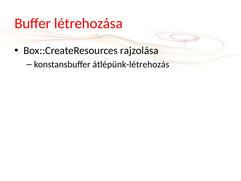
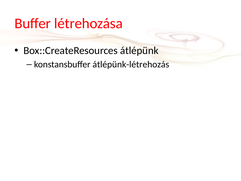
rajzolása: rajzolása -> átlépünk
